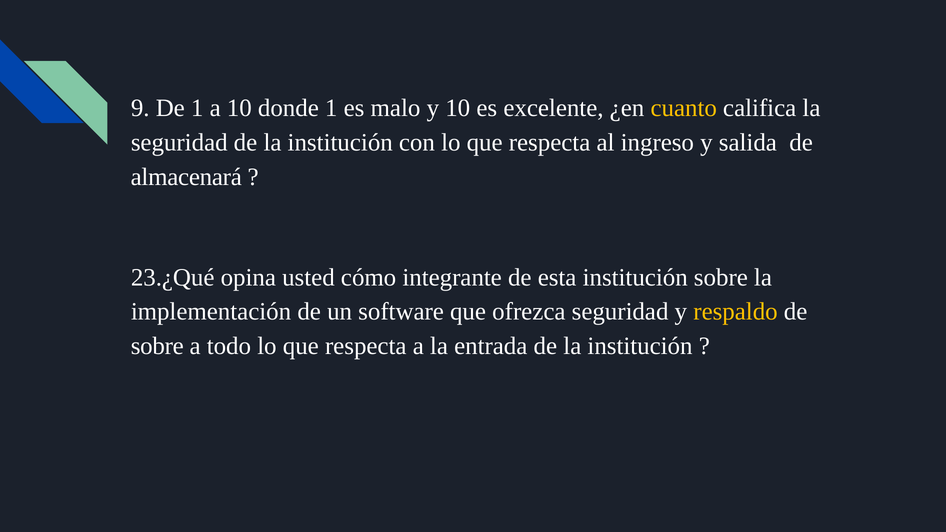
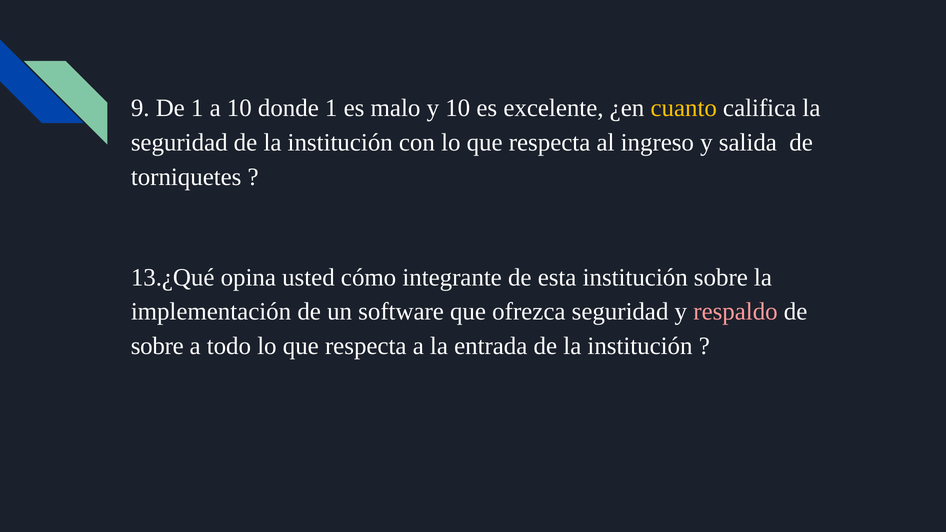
almacenará: almacenará -> torniquetes
23.¿Qué: 23.¿Qué -> 13.¿Qué
respaldo colour: yellow -> pink
